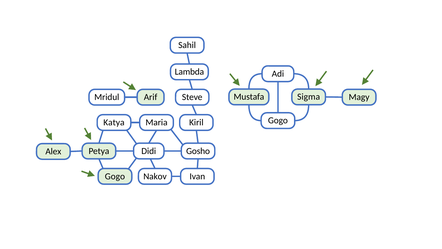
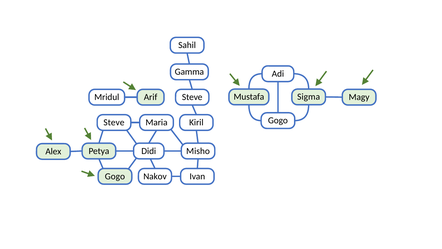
Lambda: Lambda -> Gamma
Katya at (114, 122): Katya -> Steve
Gosho: Gosho -> Misho
